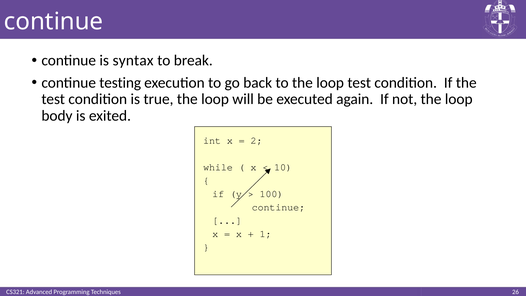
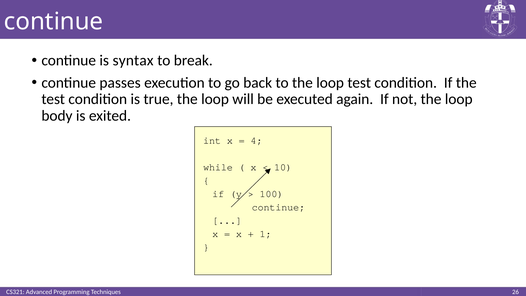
testing: testing -> passes
2: 2 -> 4
